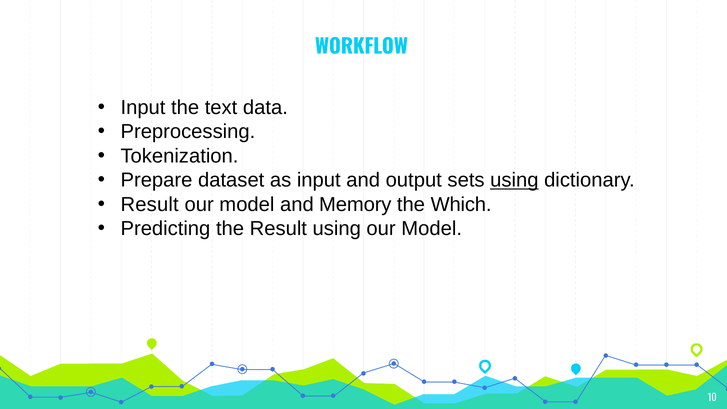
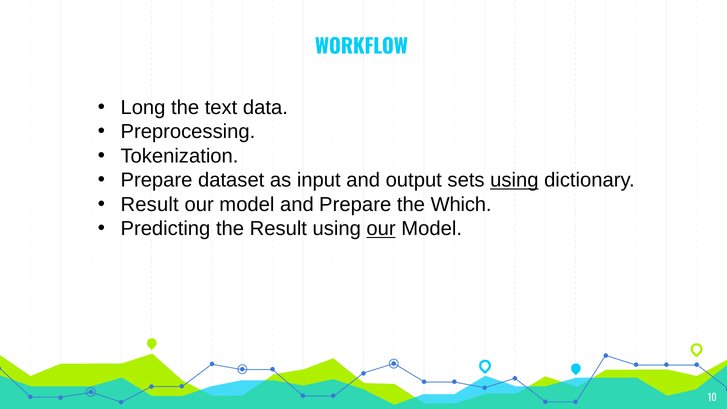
Input at (143, 108): Input -> Long
and Memory: Memory -> Prepare
our at (381, 229) underline: none -> present
